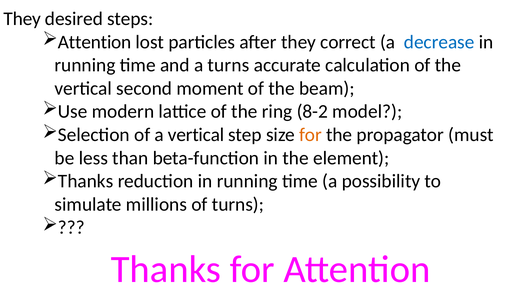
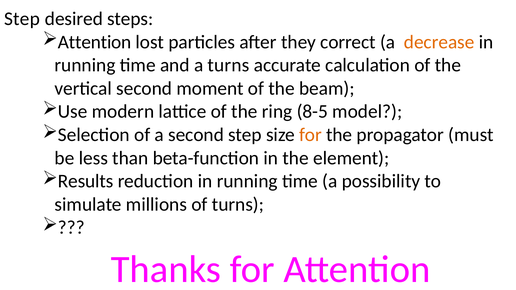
They at (22, 19): They -> Step
decrease colour: blue -> orange
8-2: 8-2 -> 8-5
a vertical: vertical -> second
Thanks at (86, 181): Thanks -> Results
